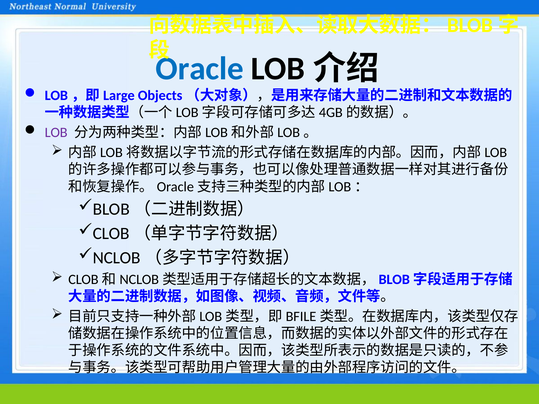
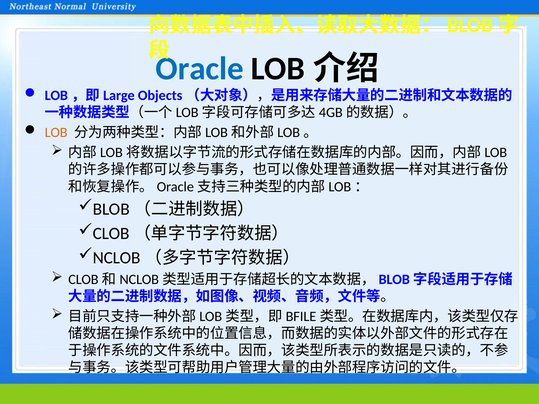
LOB colour: purple -> orange
